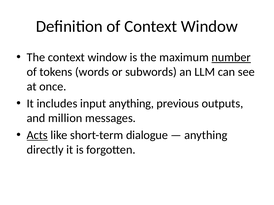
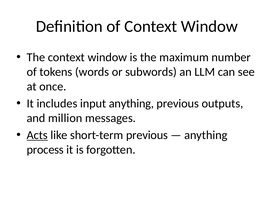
number underline: present -> none
short-term dialogue: dialogue -> previous
directly: directly -> process
